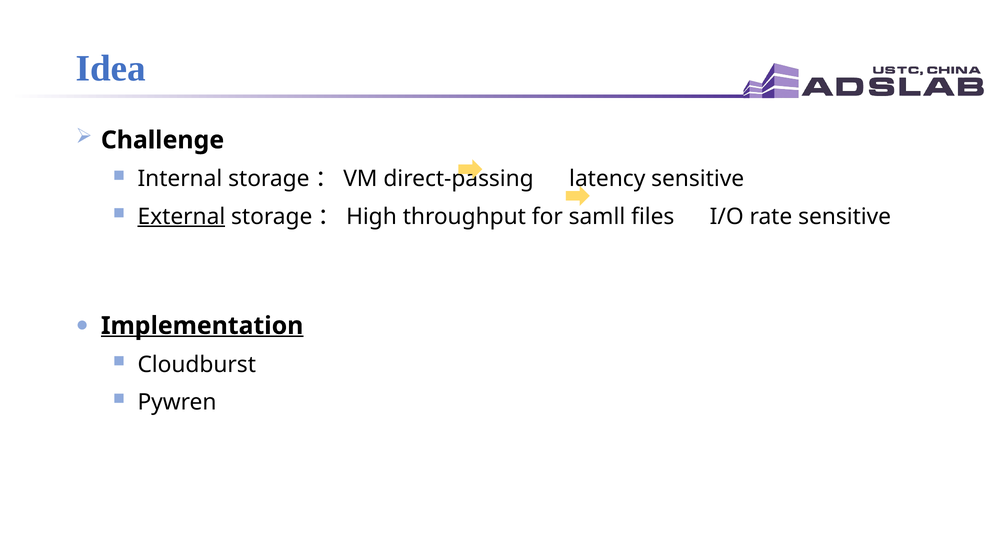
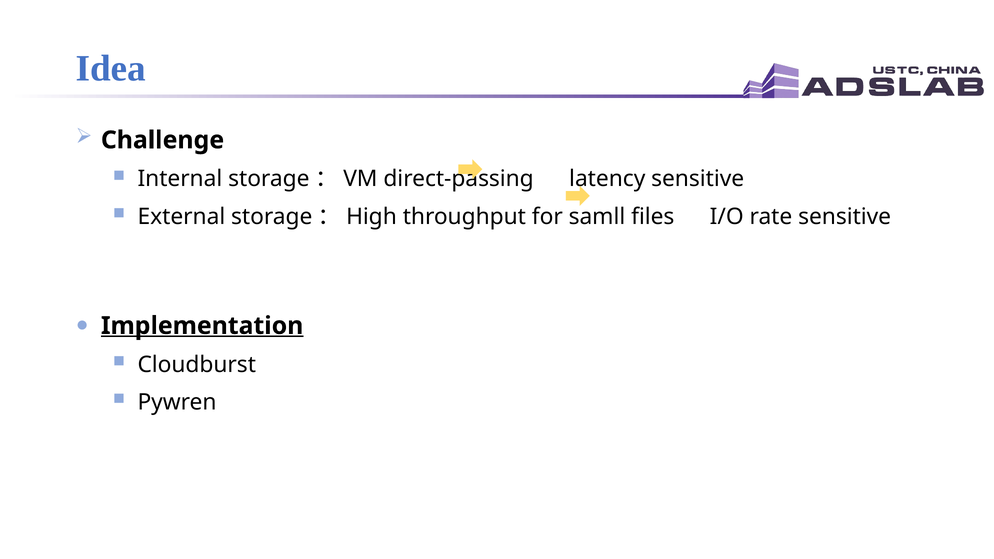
External underline: present -> none
